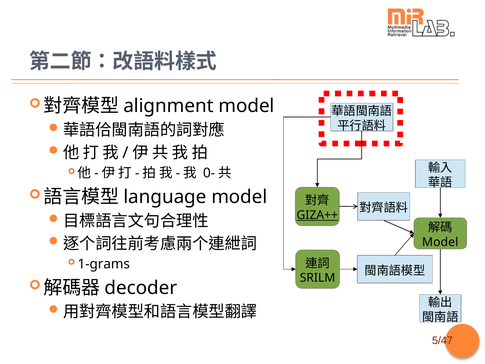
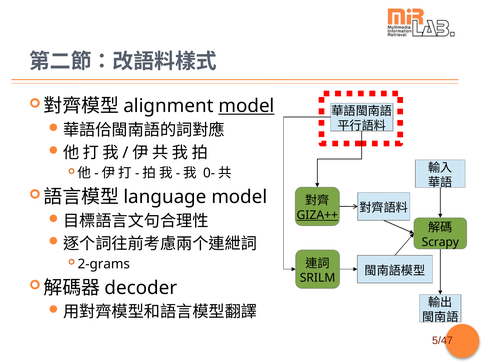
model at (246, 106) underline: none -> present
Model at (440, 242): Model -> Scrapy
1-grams: 1-grams -> 2-grams
